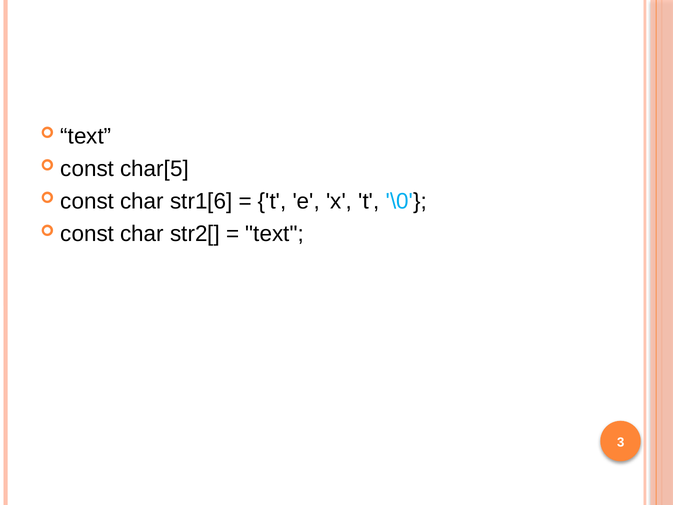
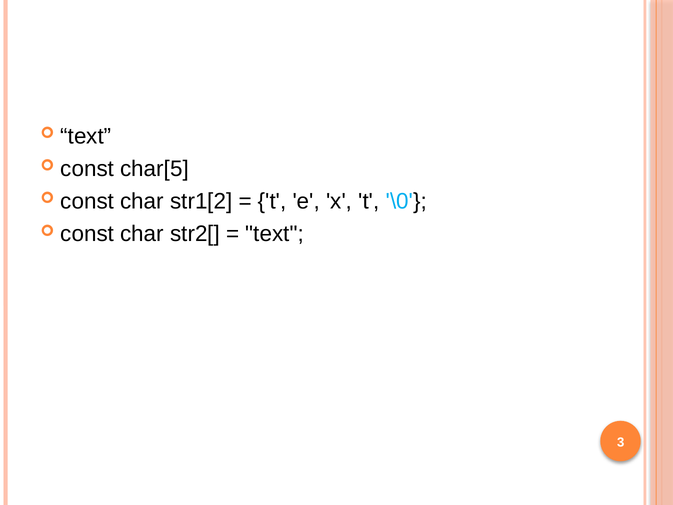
str1[6: str1[6 -> str1[2
